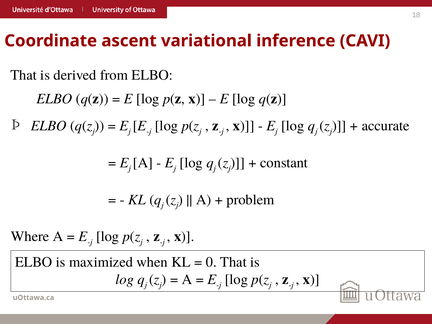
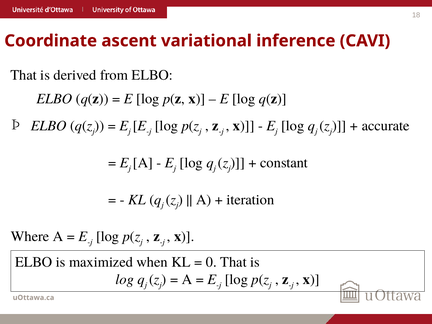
problem: problem -> iteration
